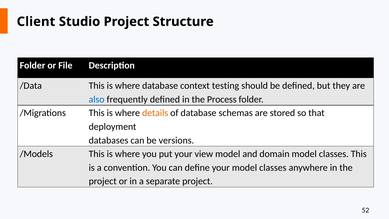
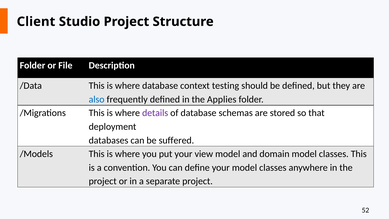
Process: Process -> Applies
details colour: orange -> purple
versions: versions -> suffered
